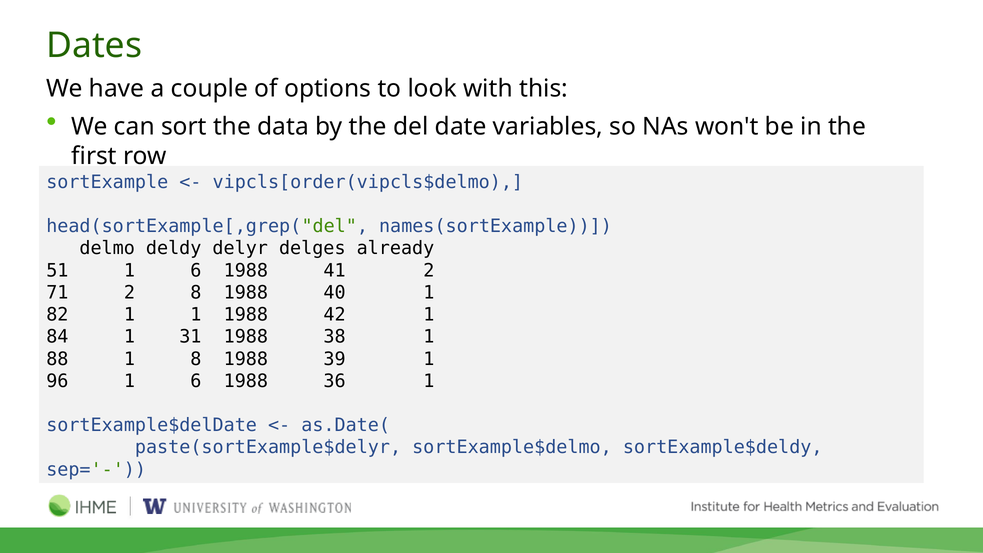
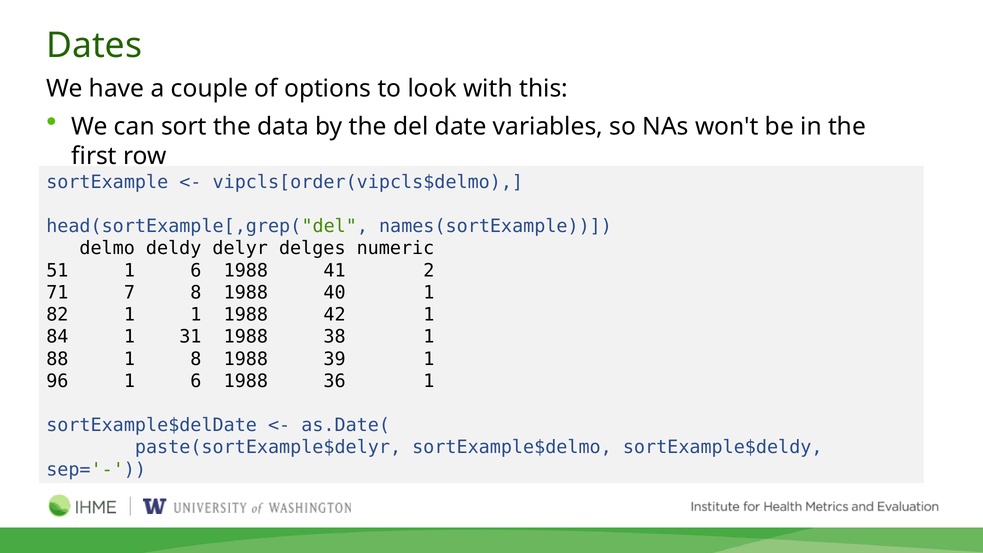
already: already -> numeric
71 2: 2 -> 7
